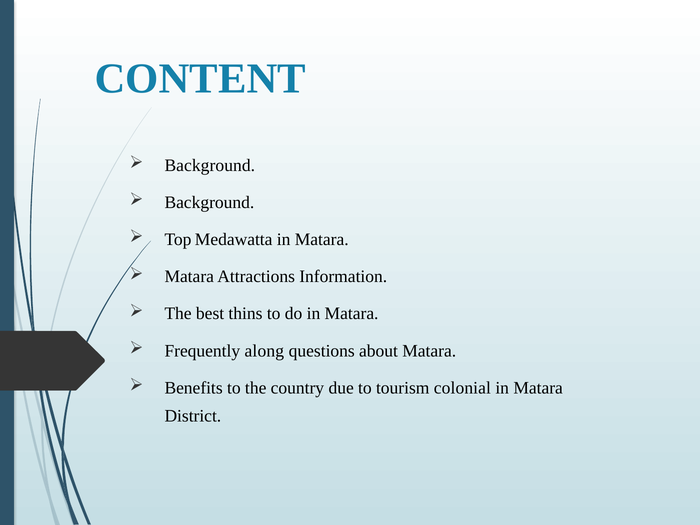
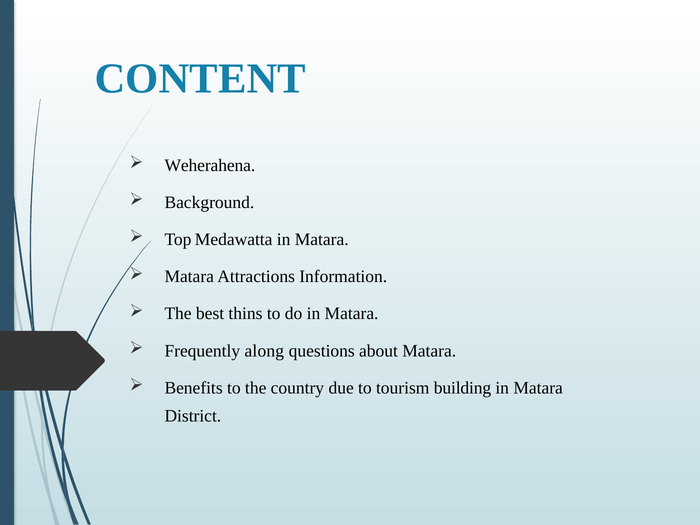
Background at (210, 165): Background -> Weherahena
colonial: colonial -> building
